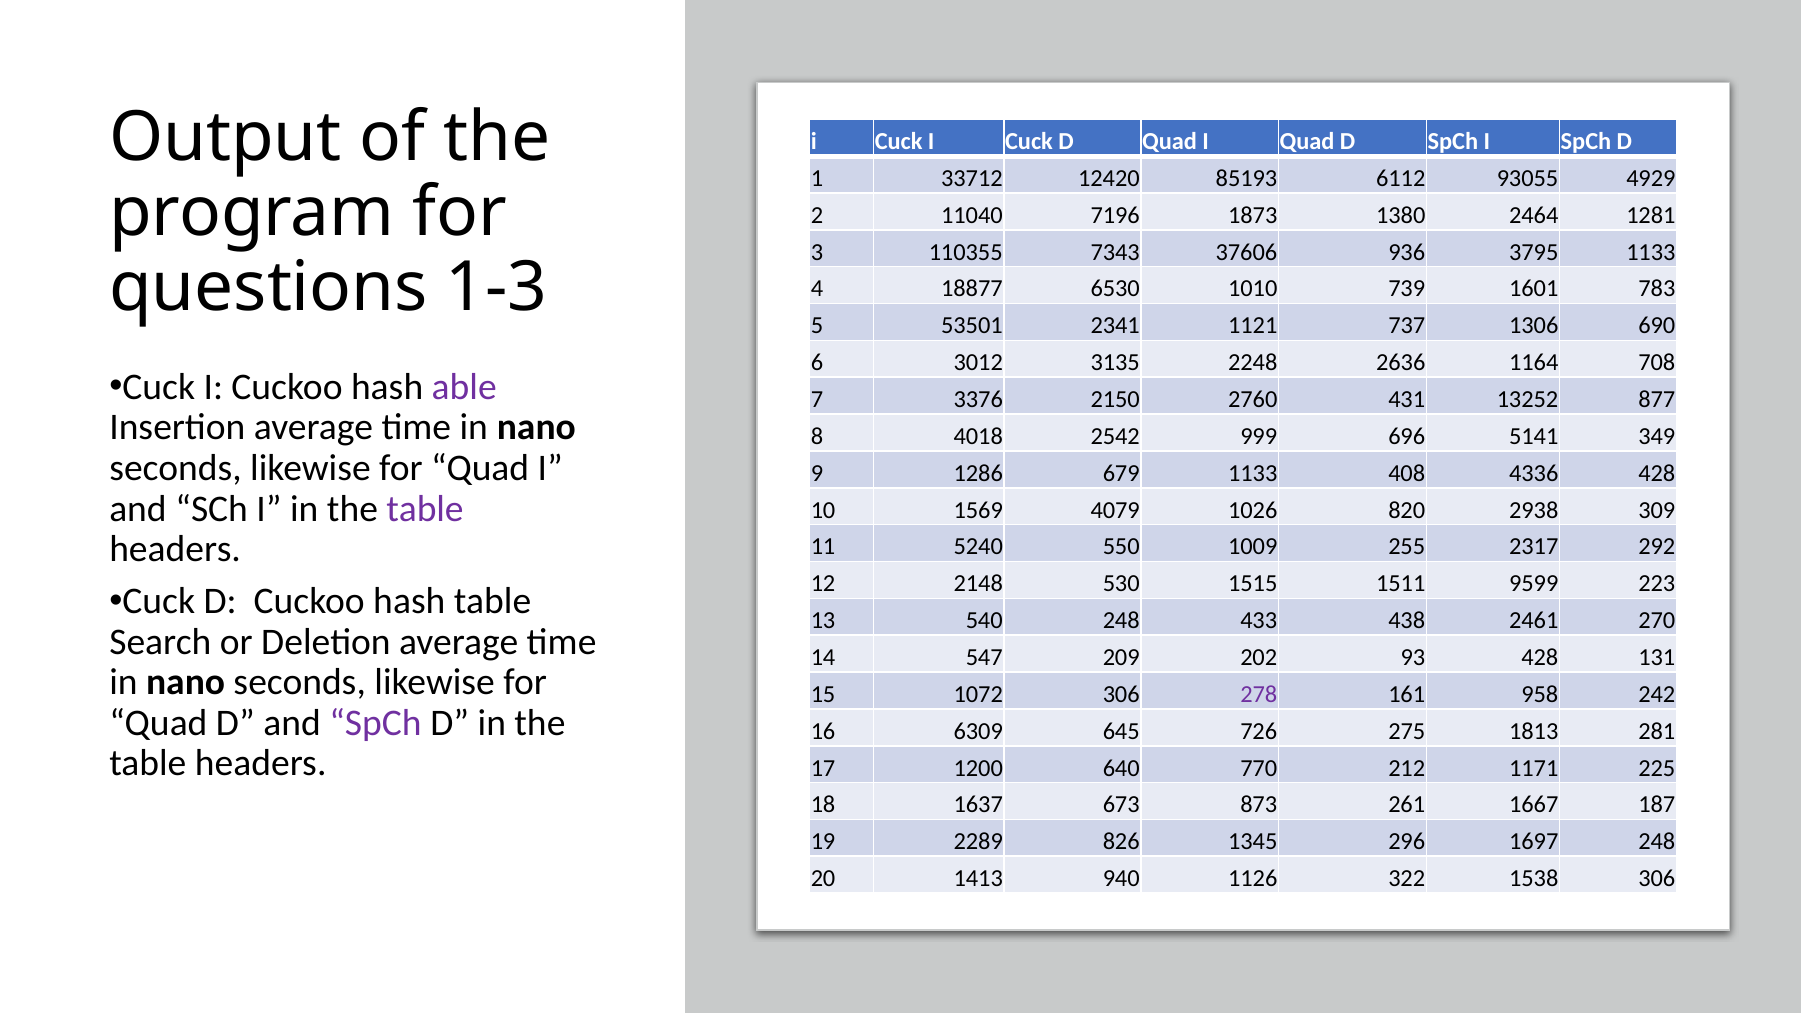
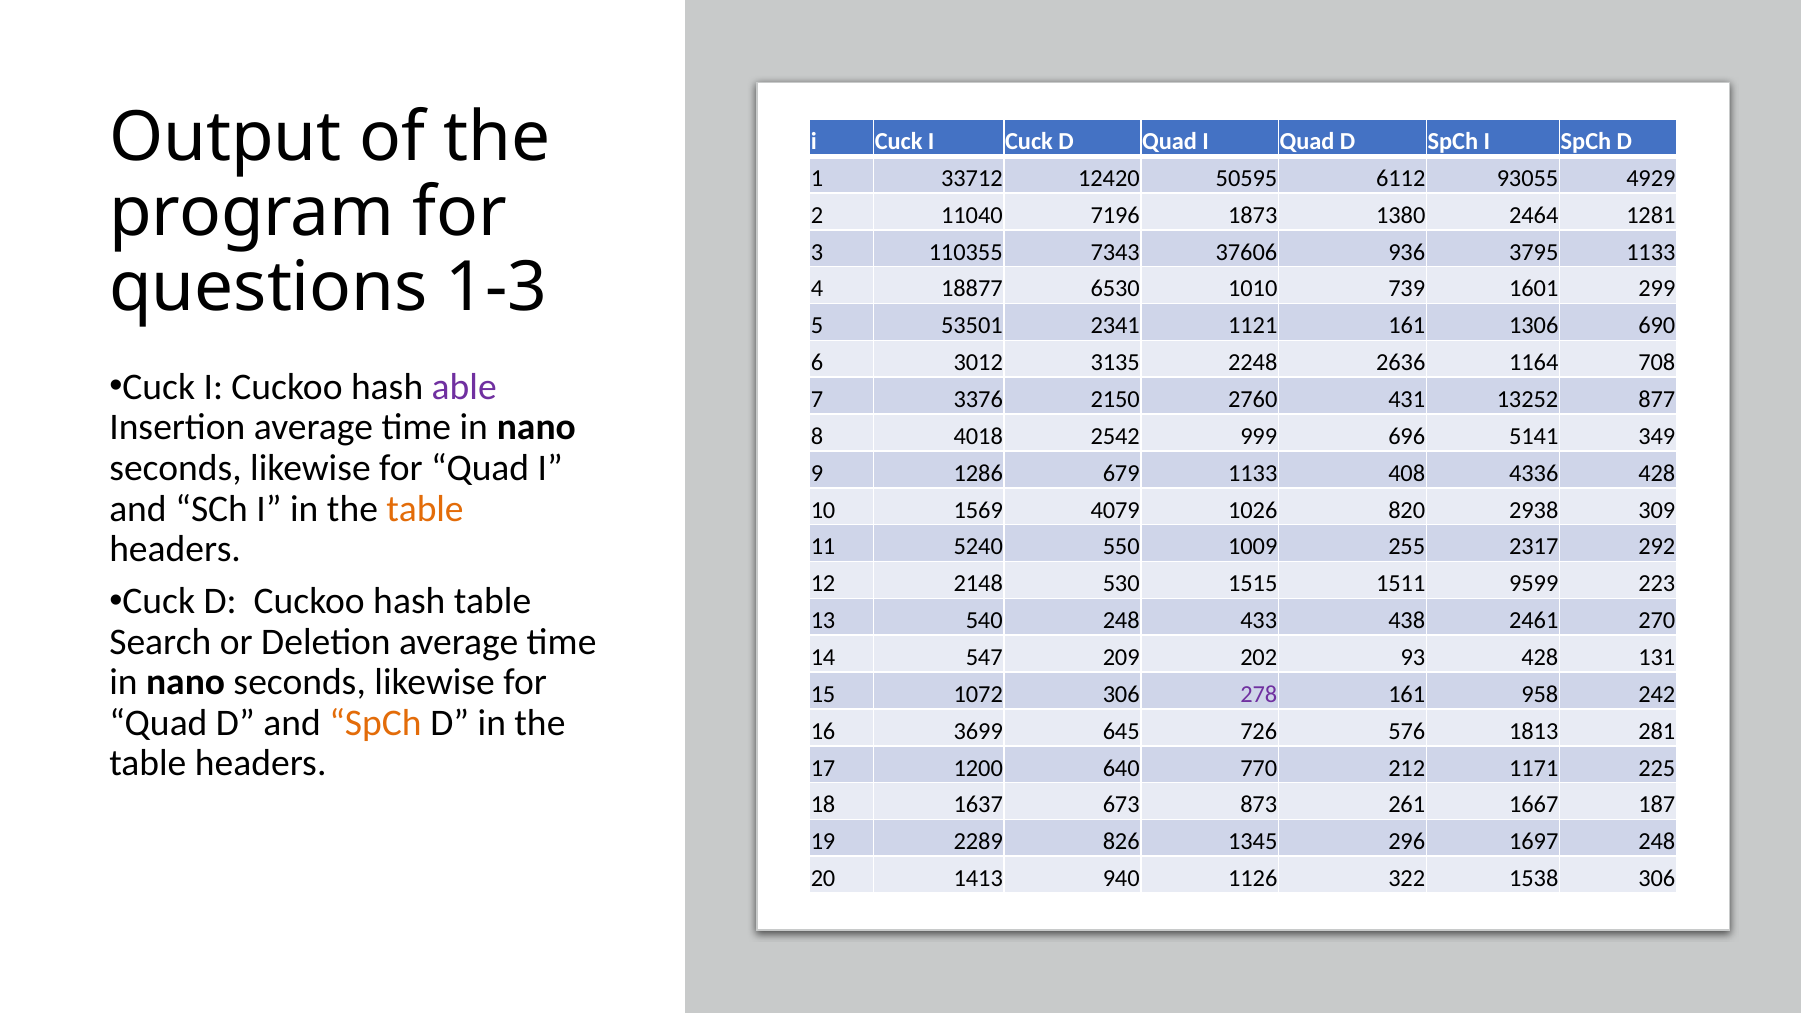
85193: 85193 -> 50595
783: 783 -> 299
1121 737: 737 -> 161
table at (425, 509) colour: purple -> orange
SpCh at (375, 723) colour: purple -> orange
6309: 6309 -> 3699
275: 275 -> 576
